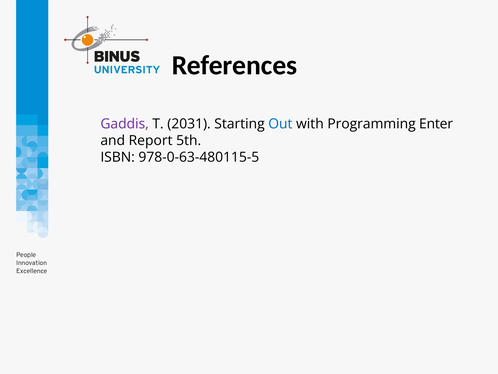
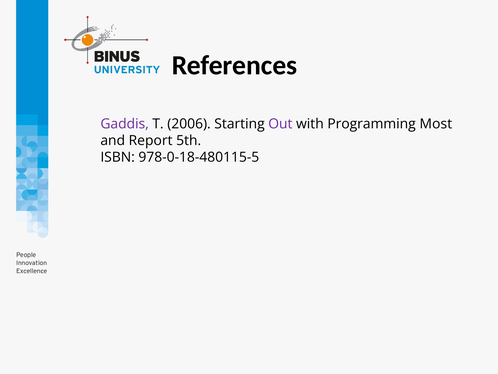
2031: 2031 -> 2006
Out colour: blue -> purple
Enter: Enter -> Most
978-0-63-480115-5: 978-0-63-480115-5 -> 978-0-18-480115-5
